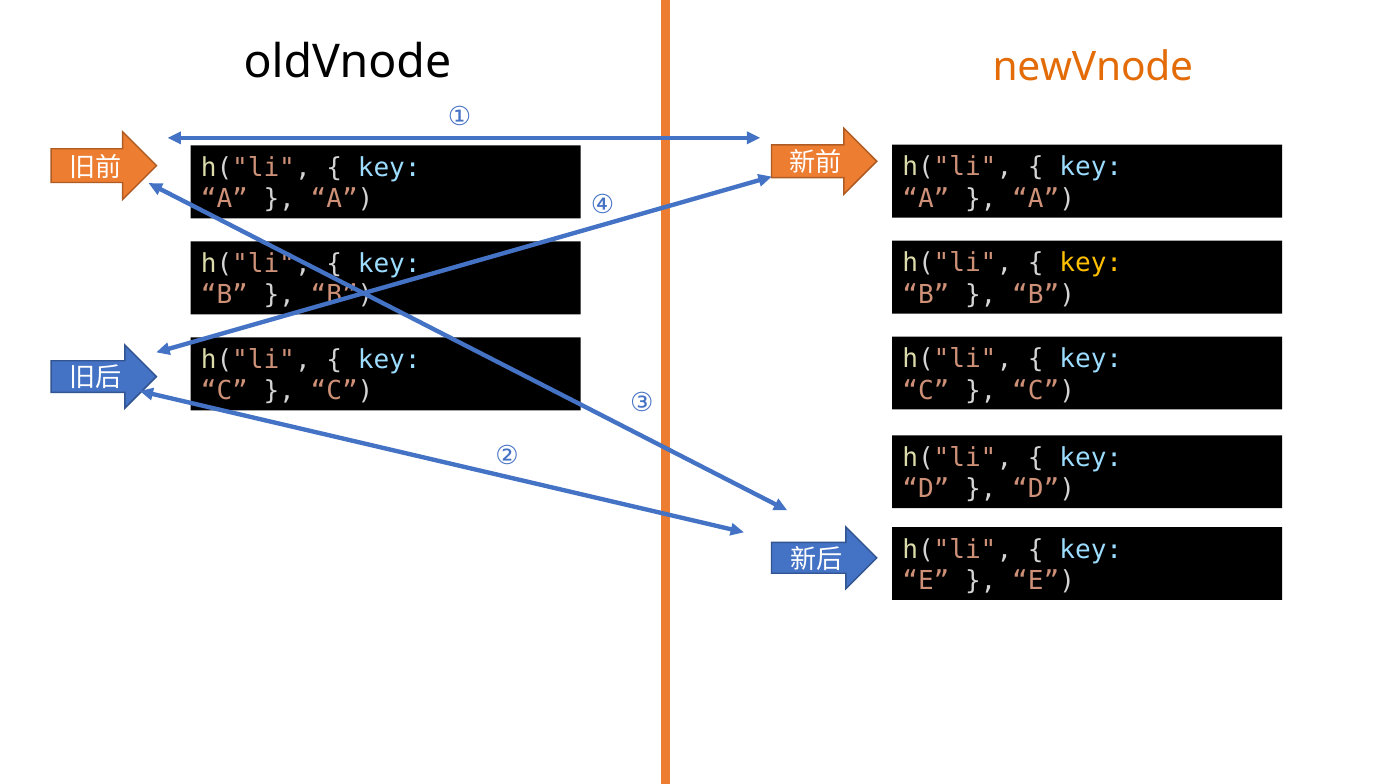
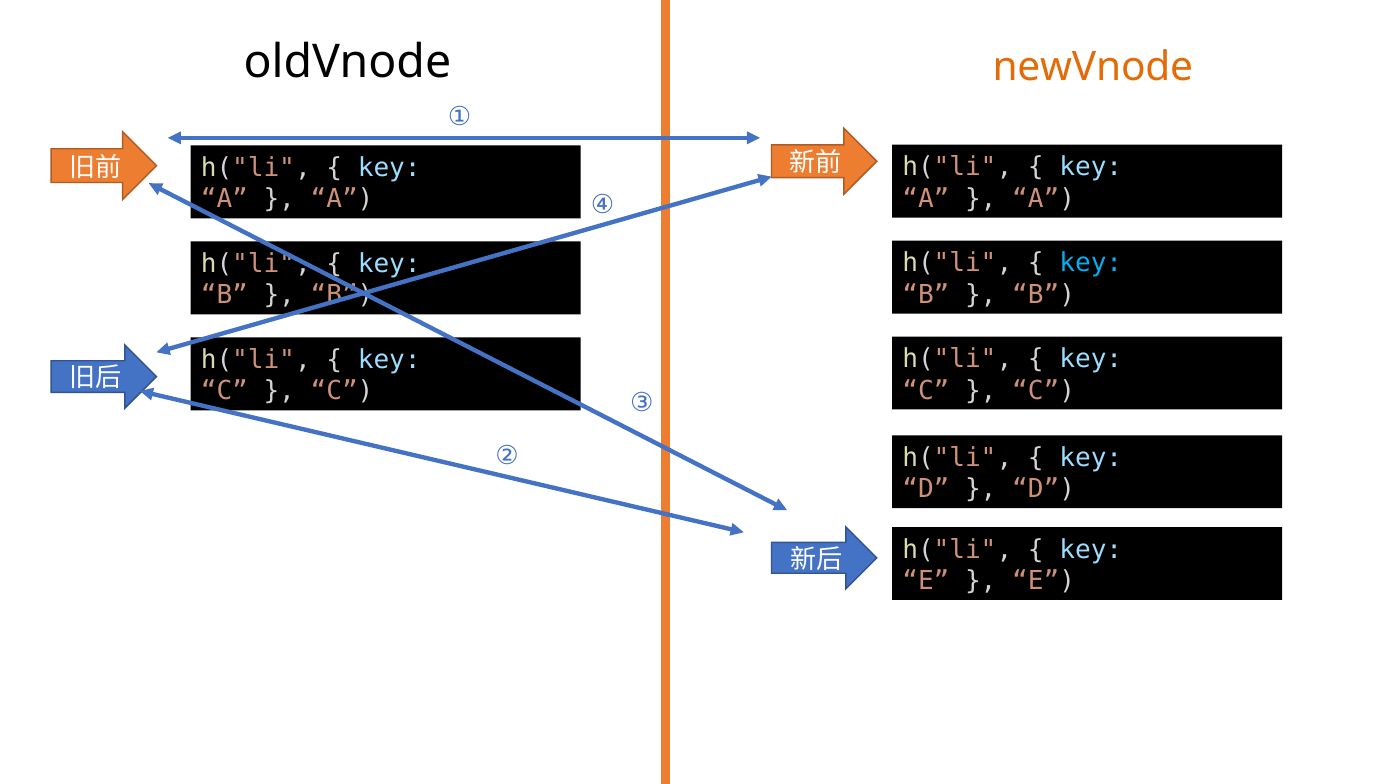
key at (1091, 263) colour: yellow -> light blue
